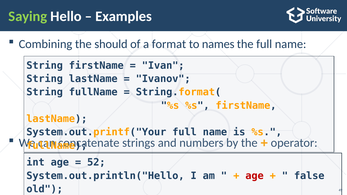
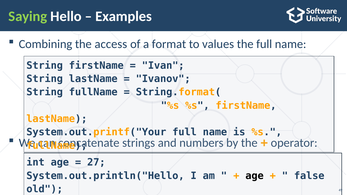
should: should -> access
names: names -> values
52: 52 -> 27
age at (255, 176) colour: red -> black
